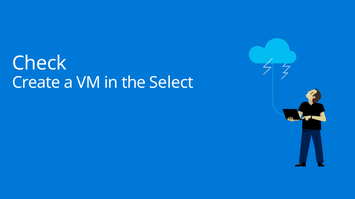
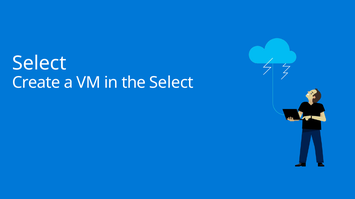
Check at (39, 63): Check -> Select
